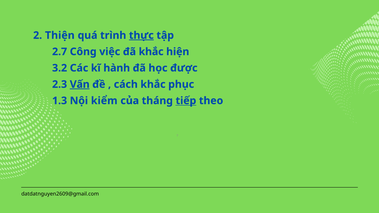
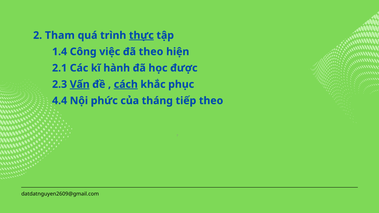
Thiện: Thiện -> Tham
2.7: 2.7 -> 1.4
đã khắc: khắc -> theo
3.2: 3.2 -> 2.1
cách underline: none -> present
1.3: 1.3 -> 4.4
kiểm: kiểm -> phức
tiếp underline: present -> none
